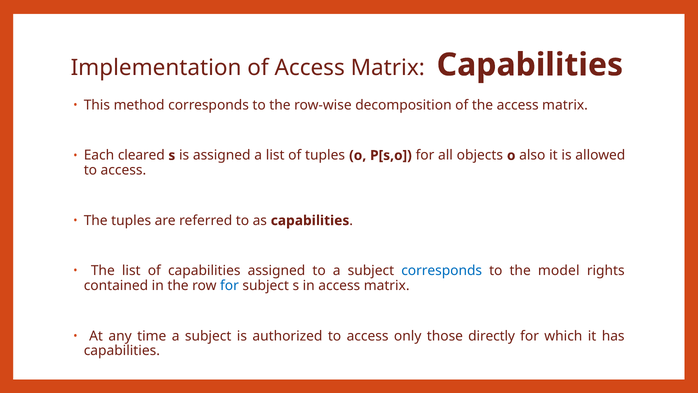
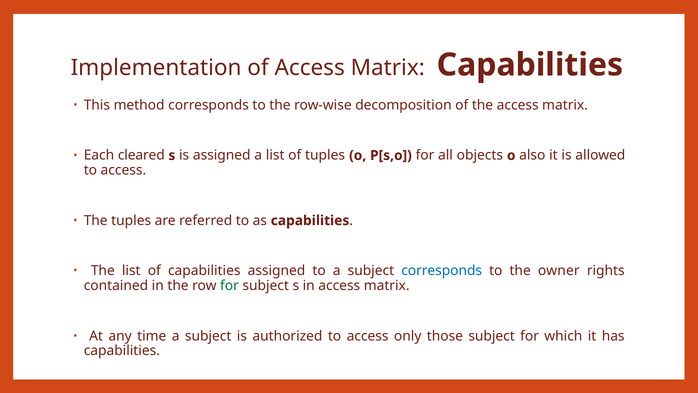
model: model -> owner
for at (229, 285) colour: blue -> green
those directly: directly -> subject
